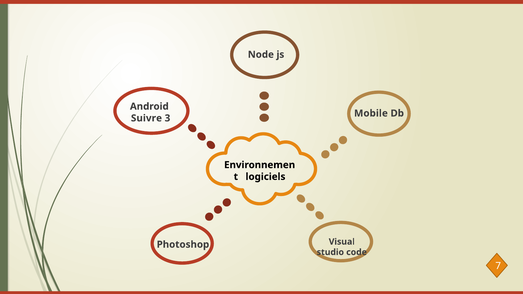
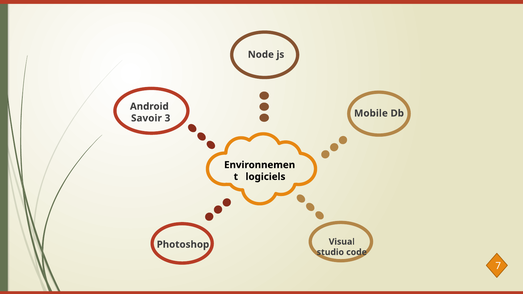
Suivre: Suivre -> Savoir
